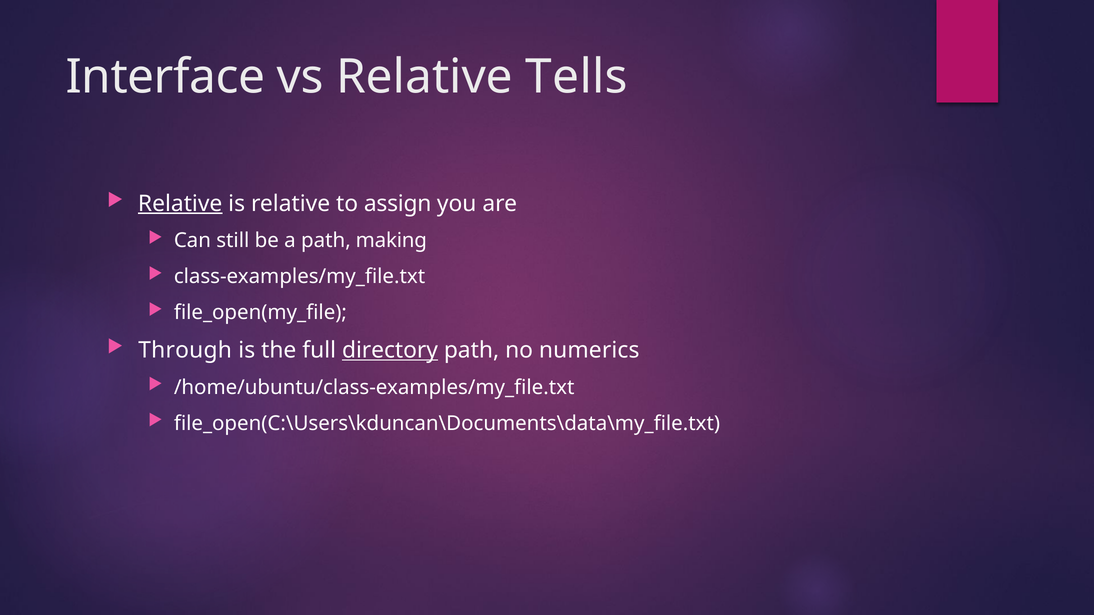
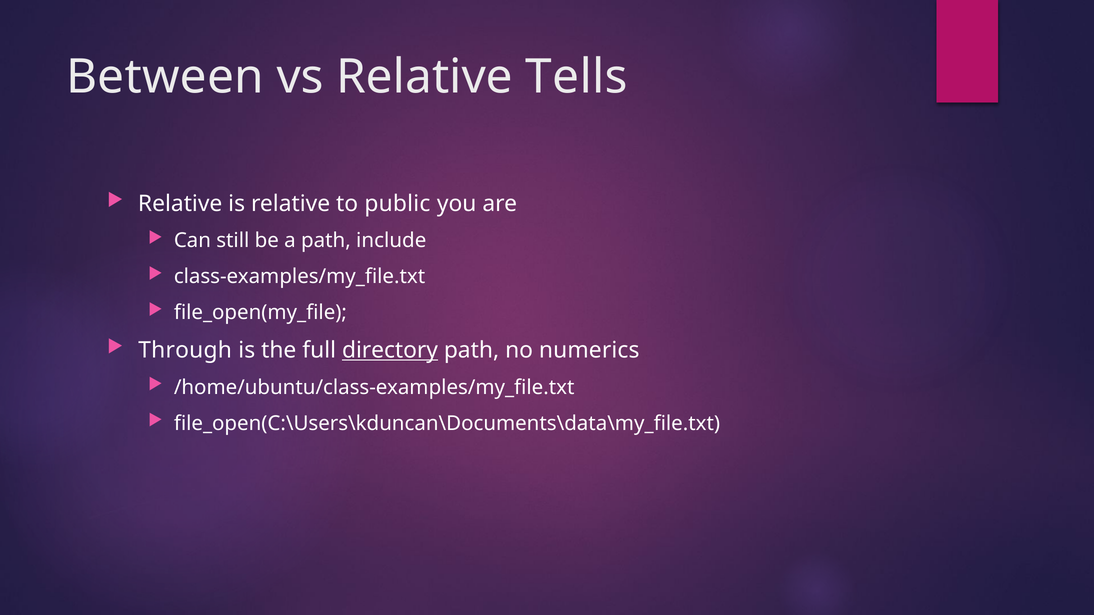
Interface: Interface -> Between
Relative at (180, 204) underline: present -> none
assign: assign -> public
making: making -> include
